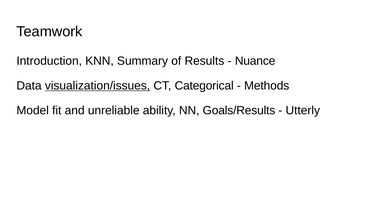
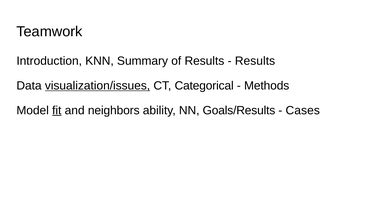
Nuance at (255, 61): Nuance -> Results
fit underline: none -> present
unreliable: unreliable -> neighbors
Utterly: Utterly -> Cases
